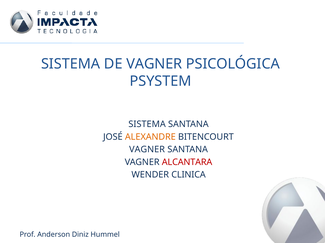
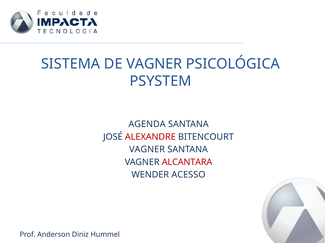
SISTEMA at (147, 125): SISTEMA -> AGENDA
ALEXANDRE colour: orange -> red
CLINICA: CLINICA -> ACESSO
